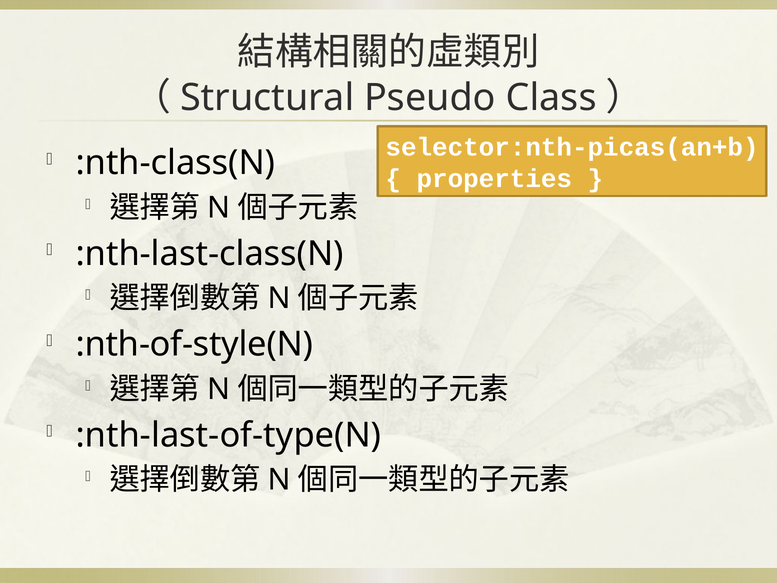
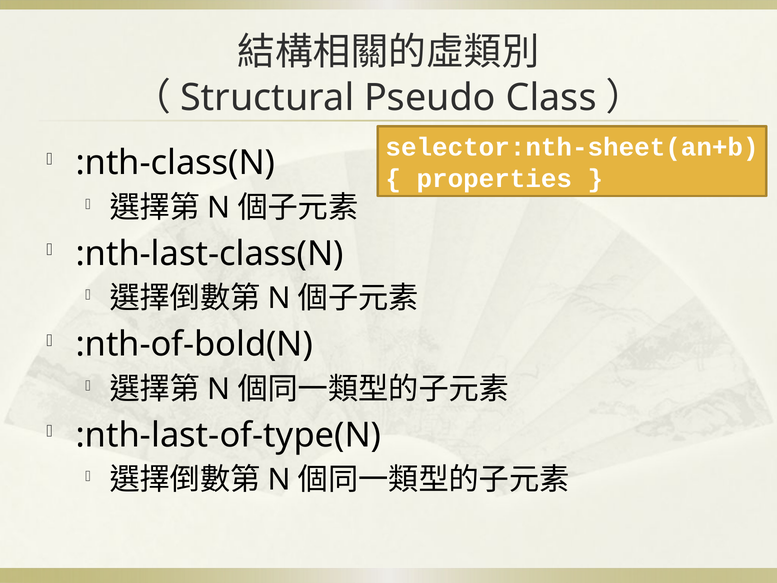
selector:nth-picas(an+b: selector:nth-picas(an+b -> selector:nth-sheet(an+b
:nth-of-style(N: :nth-of-style(N -> :nth-of-bold(N
